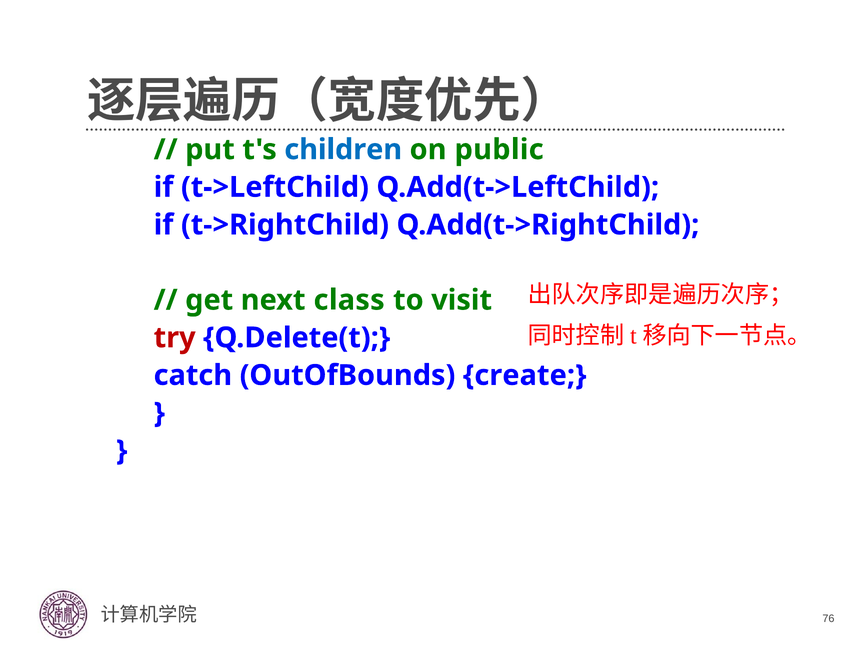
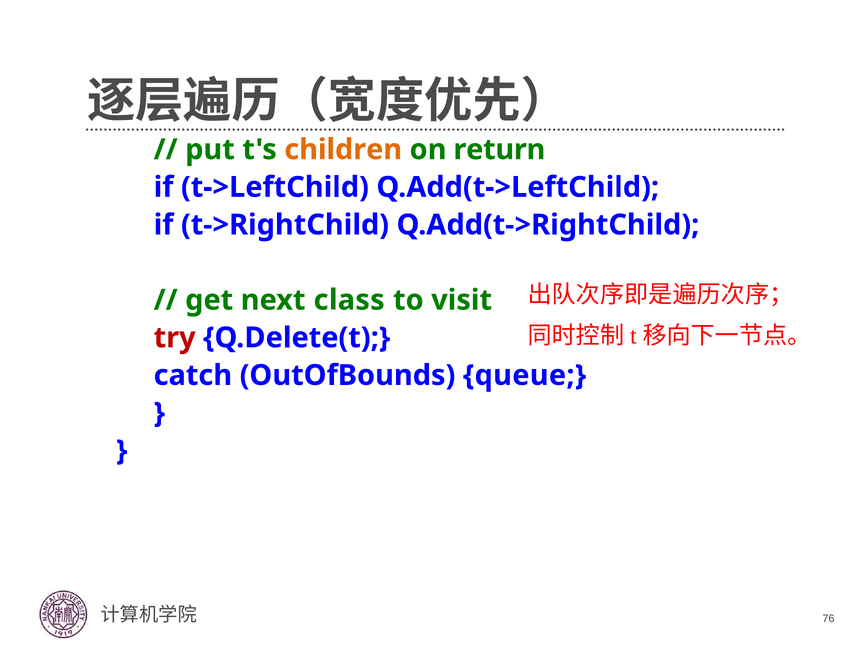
children colour: blue -> orange
public: public -> return
create: create -> queue
